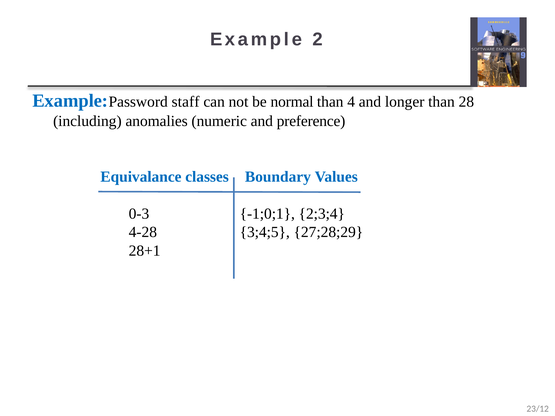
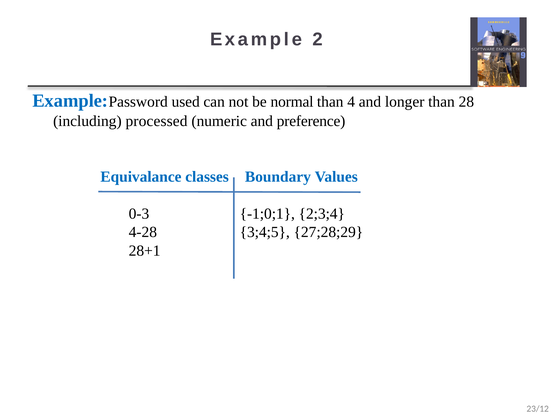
staff: staff -> used
anomalies: anomalies -> processed
